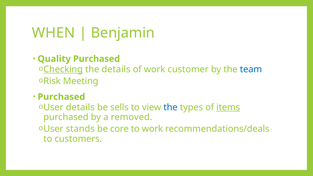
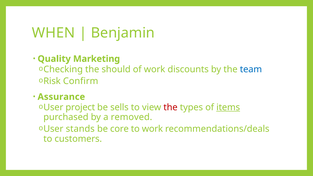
Quality Purchased: Purchased -> Marketing
Checking underline: present -> none
the details: details -> should
customer: customer -> discounts
Meeting: Meeting -> Confirm
Purchased at (61, 97): Purchased -> Assurance
User details: details -> project
the at (171, 107) colour: blue -> red
